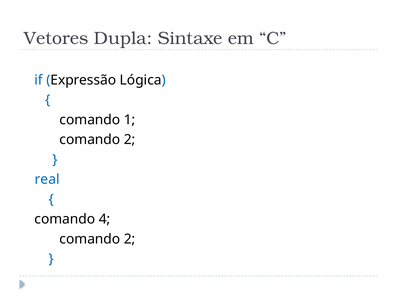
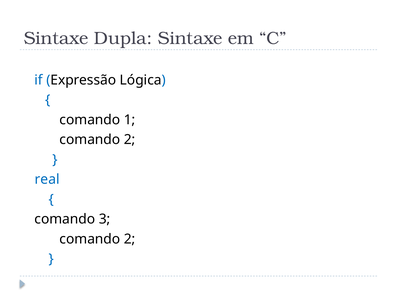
Vetores at (56, 38): Vetores -> Sintaxe
4: 4 -> 3
